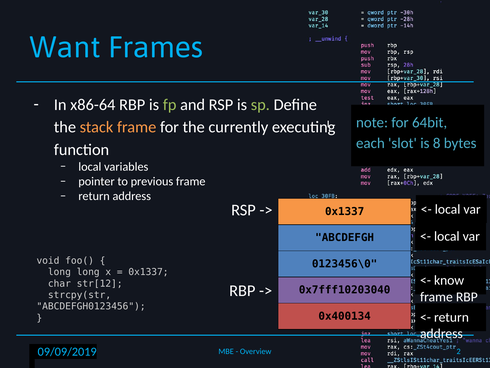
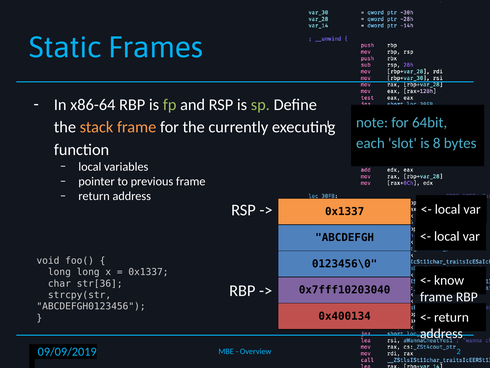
Want: Want -> Static
str[12: str[12 -> str[36
